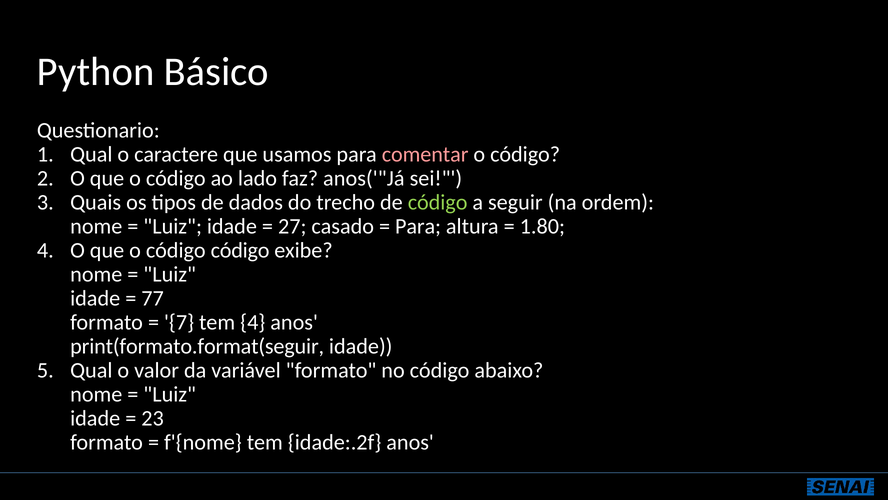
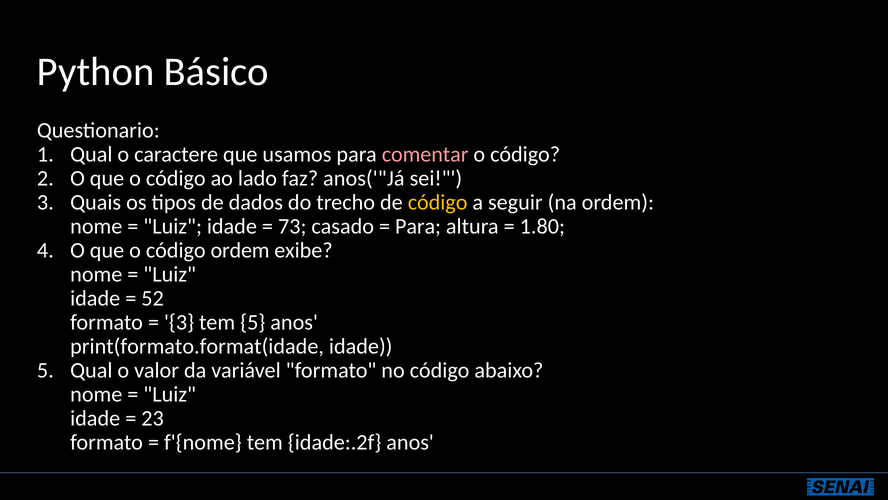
código at (438, 202) colour: light green -> yellow
27: 27 -> 73
código código: código -> ordem
77: 77 -> 52
7 at (179, 322): 7 -> 3
tem 4: 4 -> 5
print(formato.format(seguir: print(formato.format(seguir -> print(formato.format(idade
